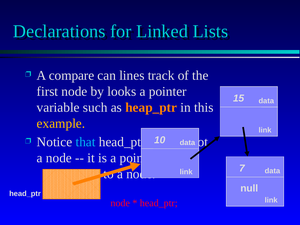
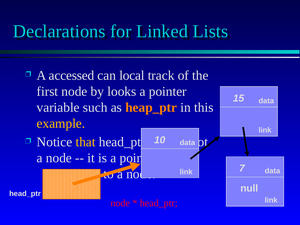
compare: compare -> accessed
lines: lines -> local
that colour: light blue -> yellow
